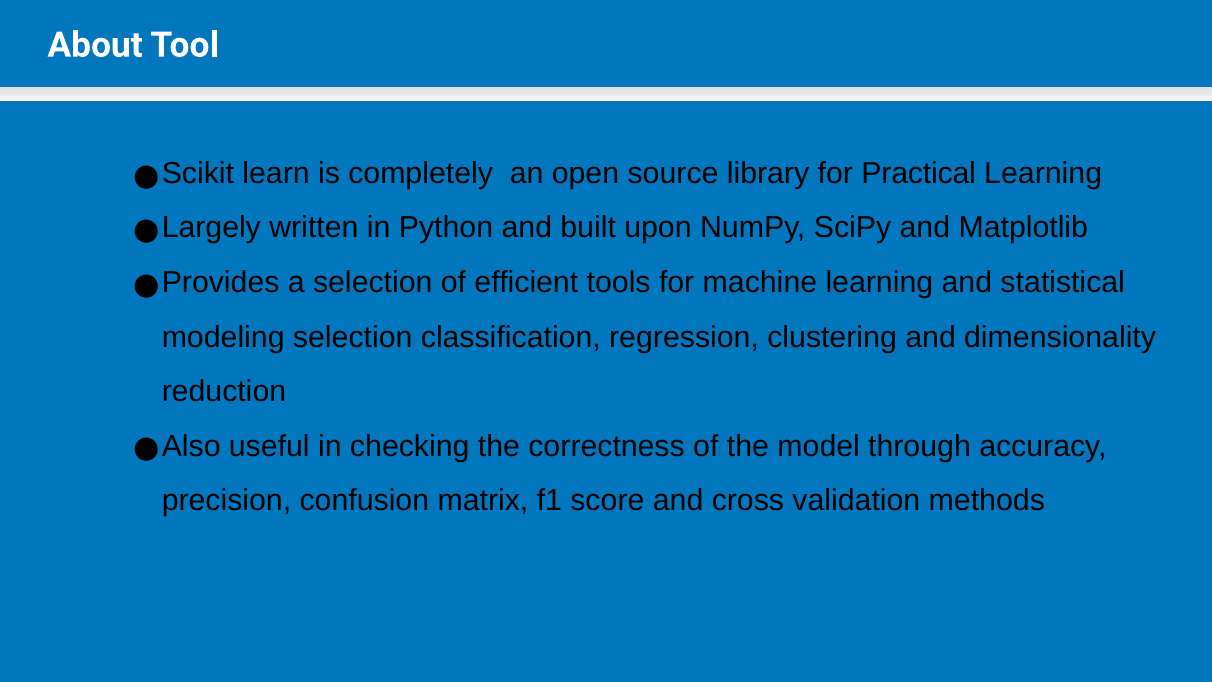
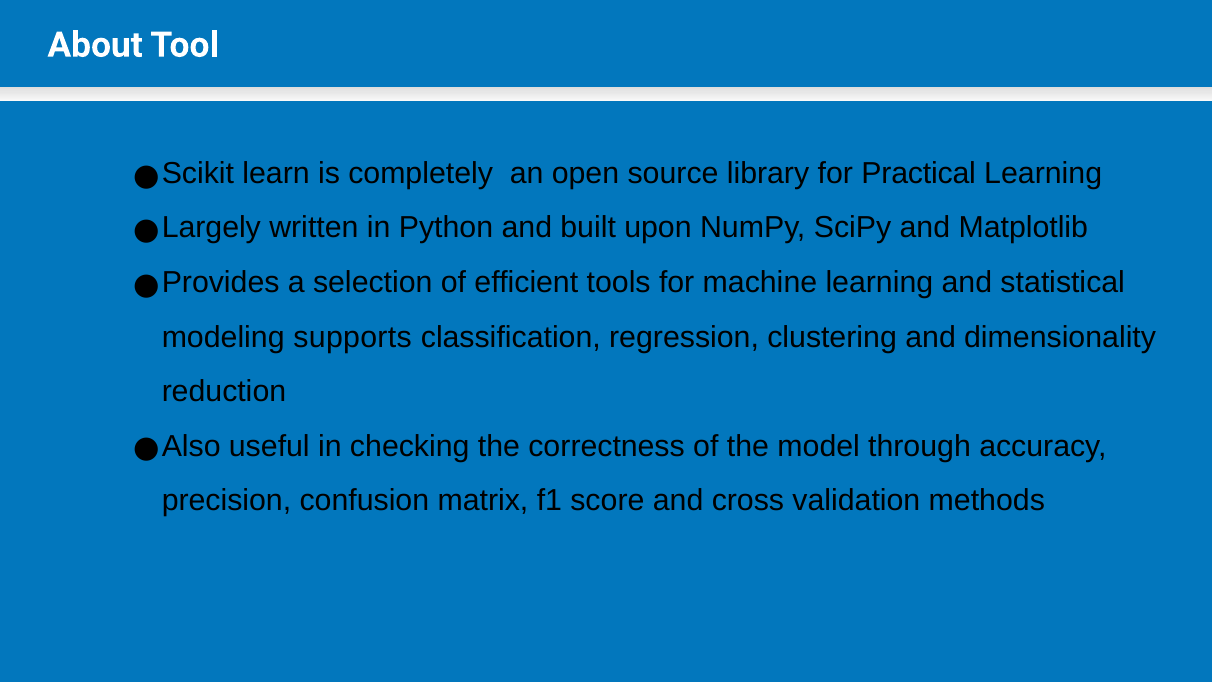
modeling selection: selection -> supports
